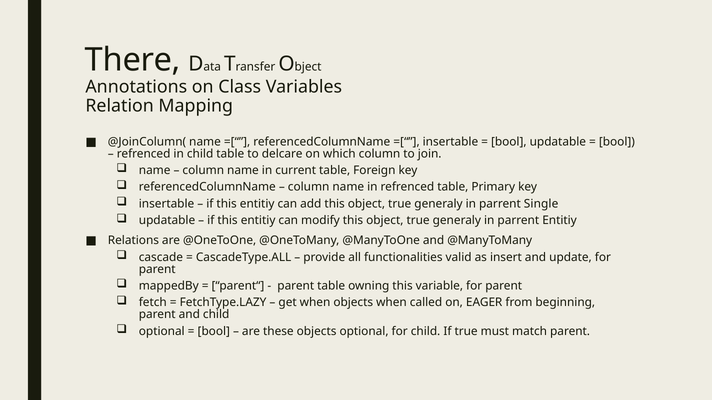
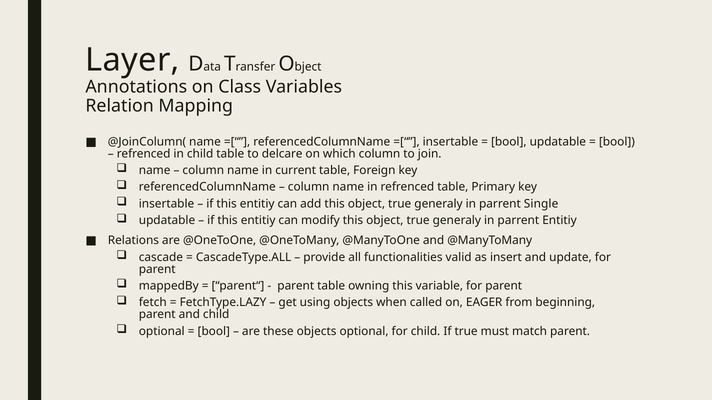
There: There -> Layer
get when: when -> using
